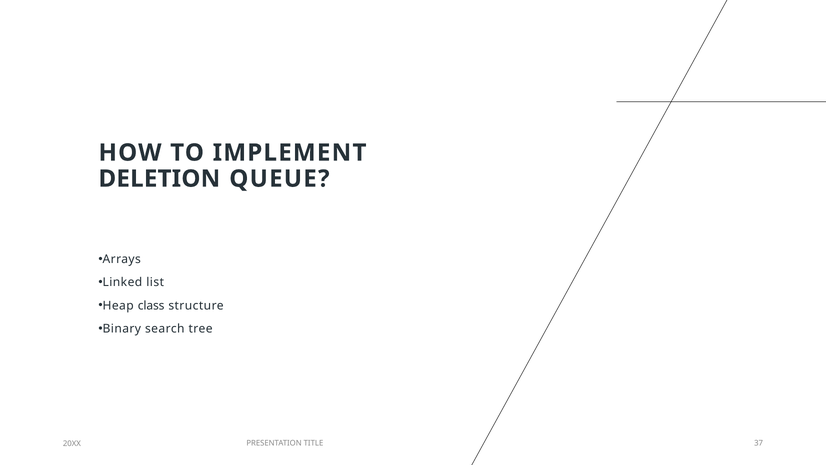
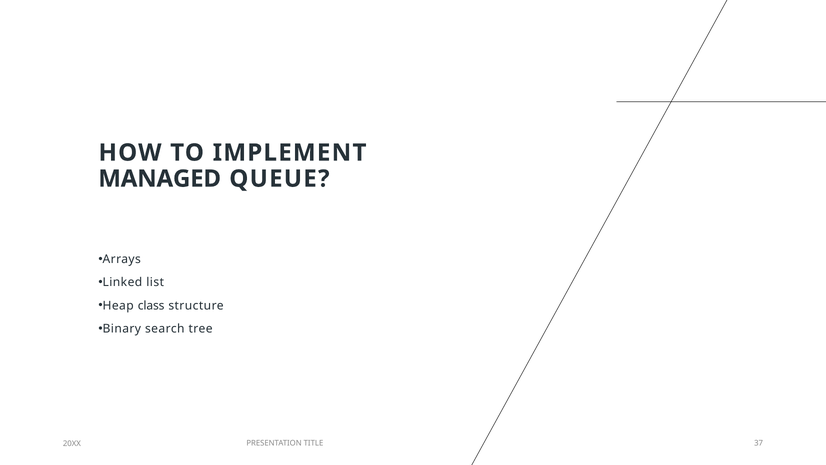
DELETION: DELETION -> MANAGED
